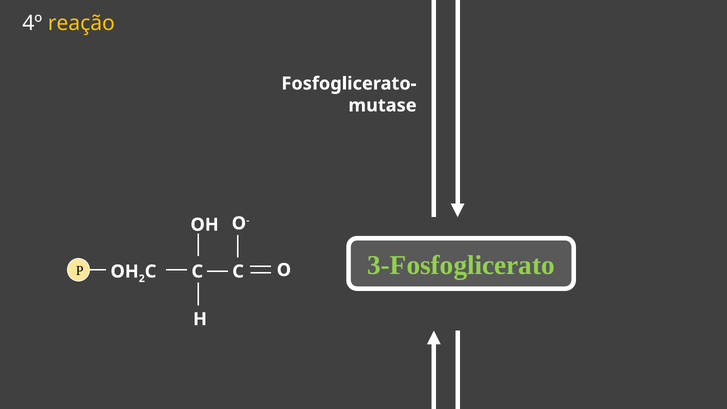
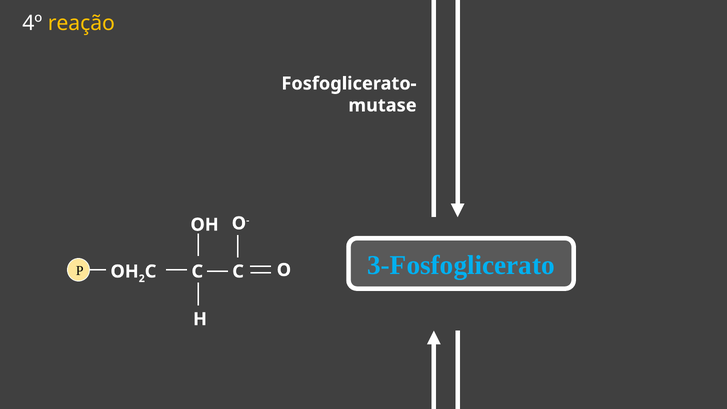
3-Fosfoglicerato colour: light green -> light blue
